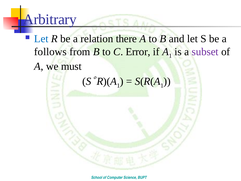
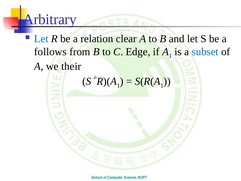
there: there -> clear
Error: Error -> Edge
subset colour: purple -> blue
must: must -> their
